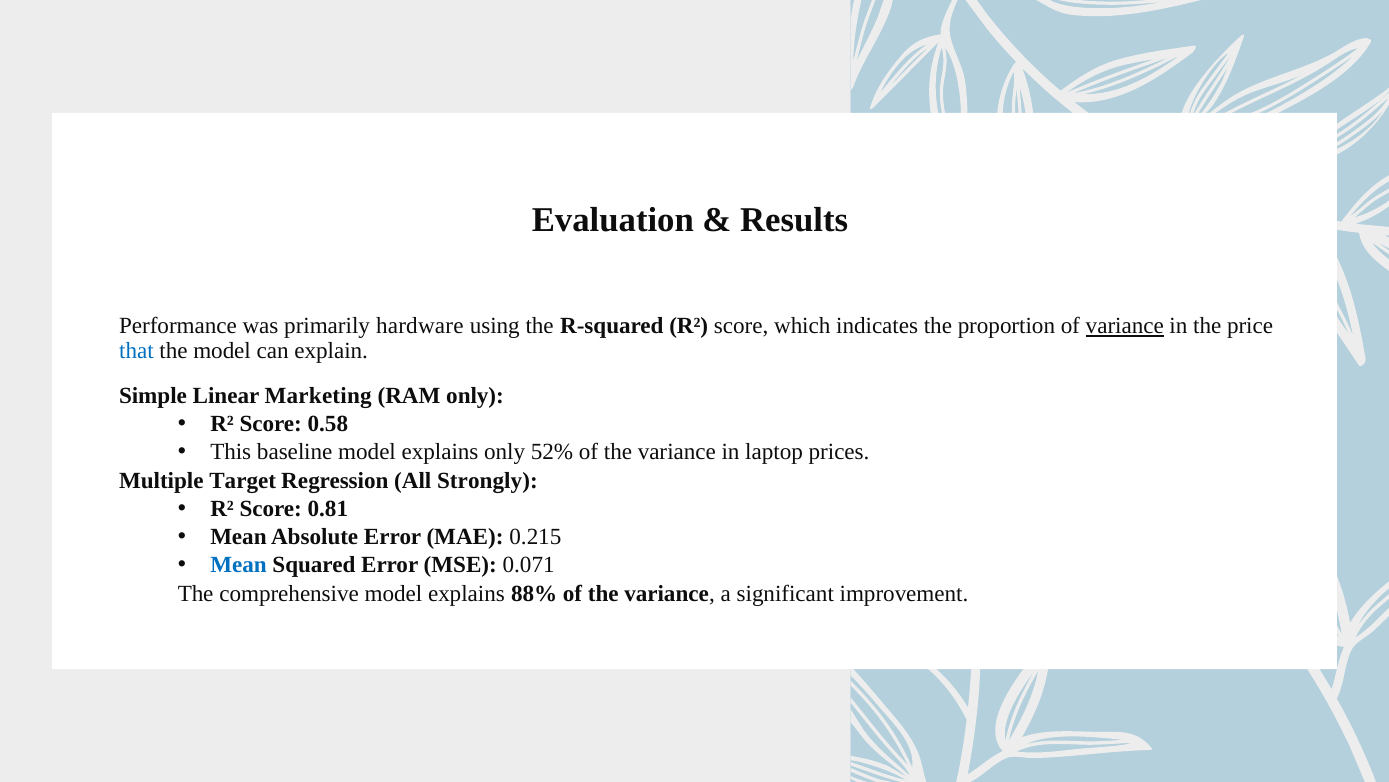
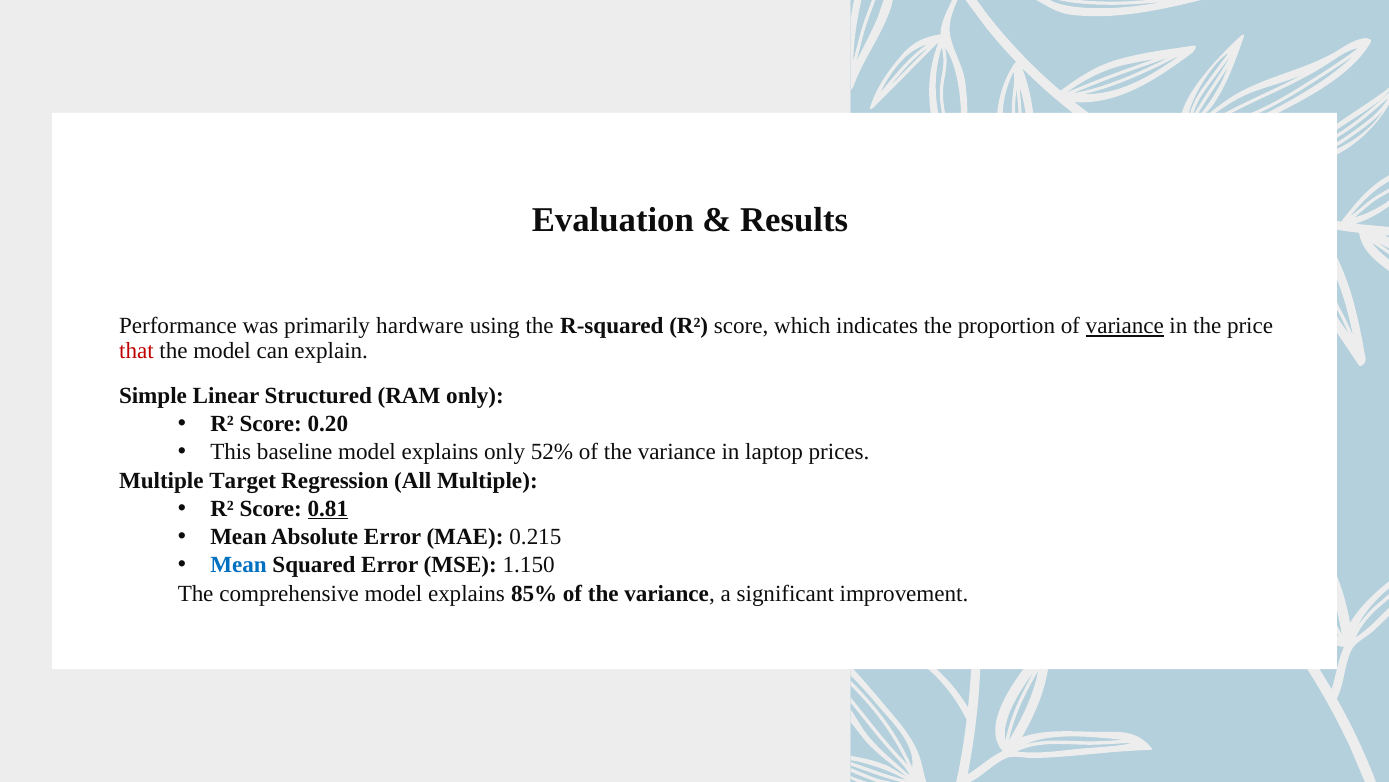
that colour: blue -> red
Marketing: Marketing -> Structured
0.58: 0.58 -> 0.20
All Strongly: Strongly -> Multiple
0.81 underline: none -> present
0.071: 0.071 -> 1.150
88%: 88% -> 85%
